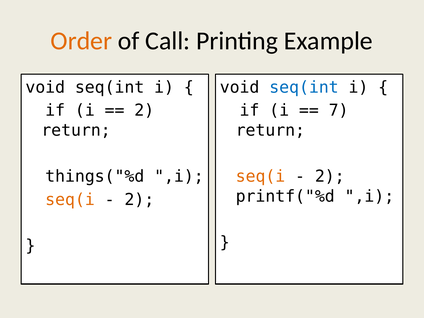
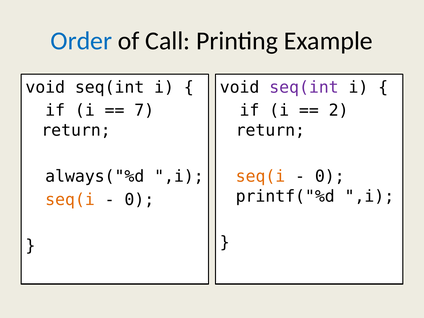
Order colour: orange -> blue
seq(int at (304, 87) colour: blue -> purple
2 at (144, 110): 2 -> 7
7: 7 -> 2
things("%d: things("%d -> always("%d
2 at (330, 176): 2 -> 0
2 at (139, 200): 2 -> 0
